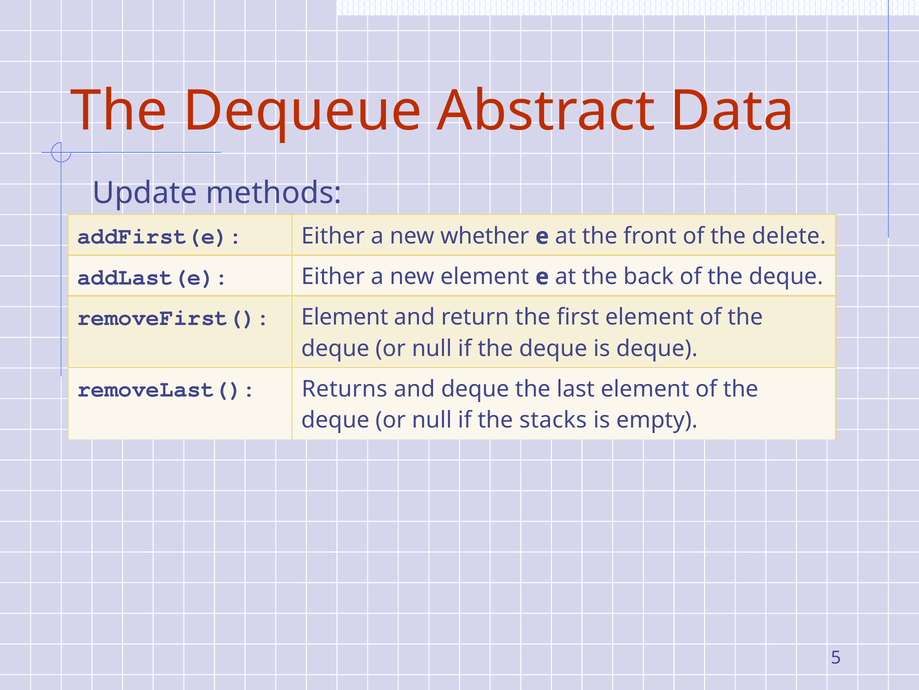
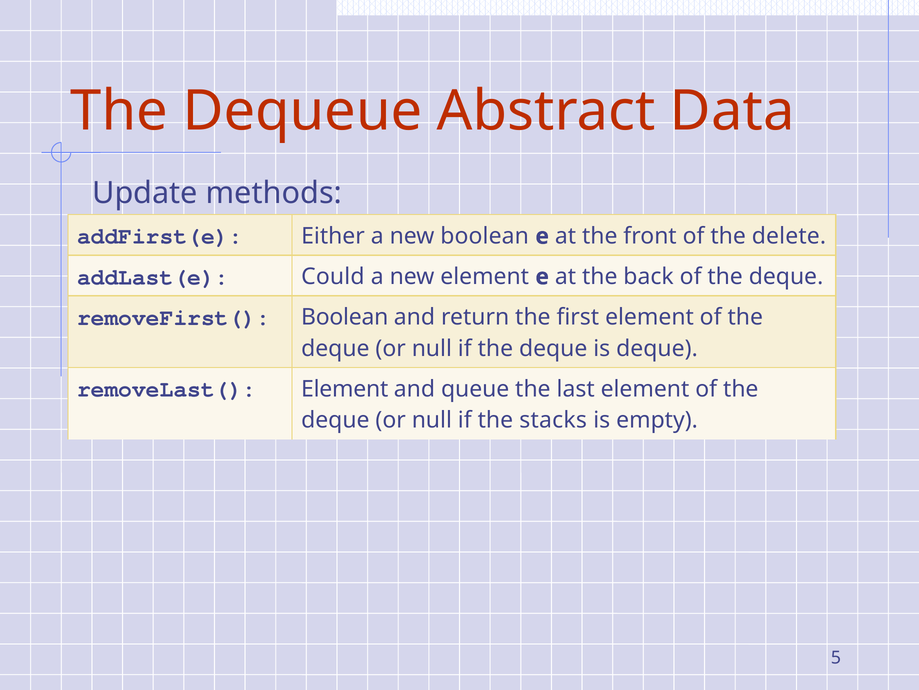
new whether: whether -> boolean
addLast(e Either: Either -> Could
removeFirst( Element: Element -> Boolean
removeLast( Returns: Returns -> Element
and deque: deque -> queue
